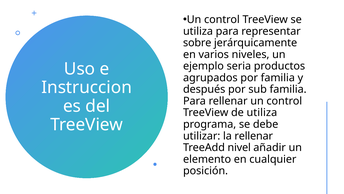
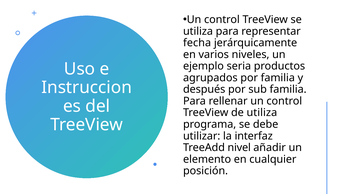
sobre: sobre -> fecha
la rellenar: rellenar -> interfaz
